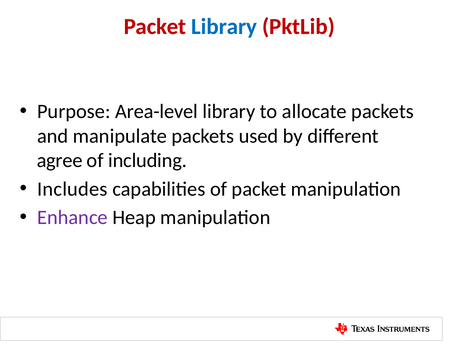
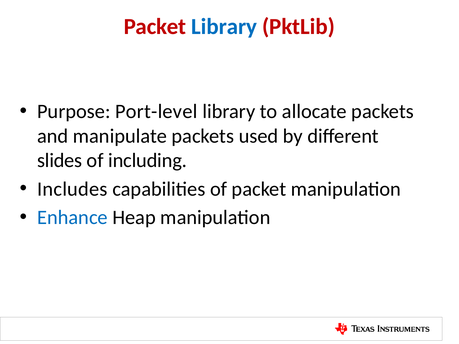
Area-level: Area-level -> Port-level
agree: agree -> slides
Enhance colour: purple -> blue
